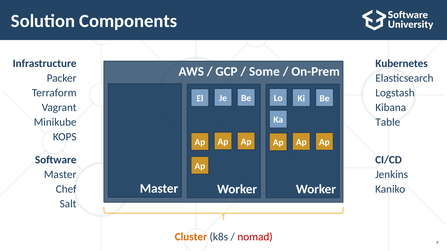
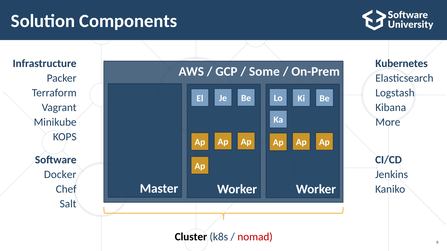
Table: Table -> More
Master at (60, 175): Master -> Docker
Cluster colour: orange -> black
